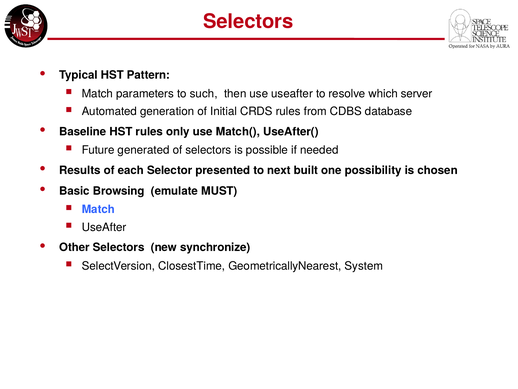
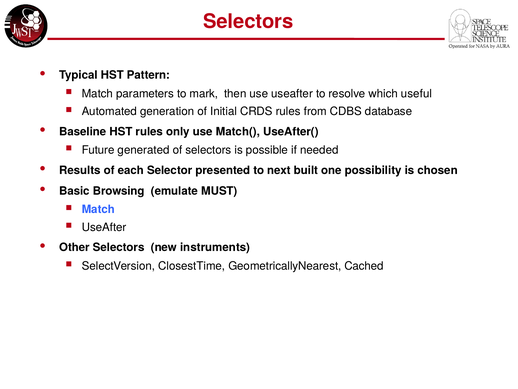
such: such -> mark
server: server -> useful
synchronize: synchronize -> instruments
System: System -> Cached
